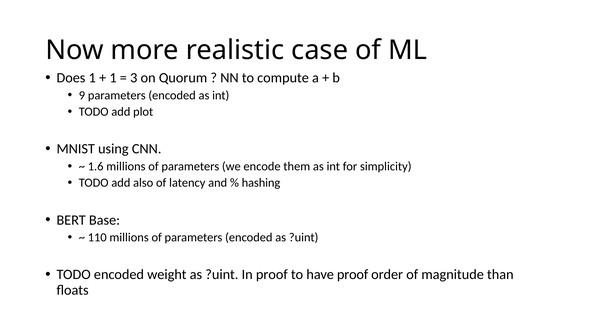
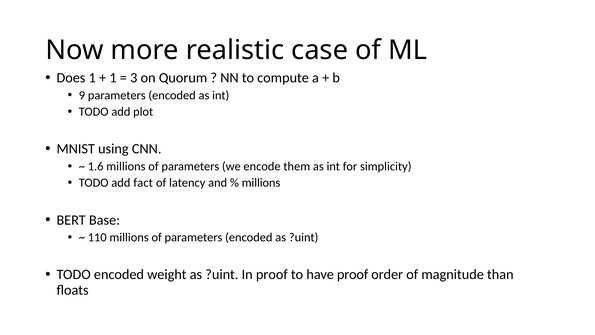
also: also -> fact
hashing at (261, 183): hashing -> millions
